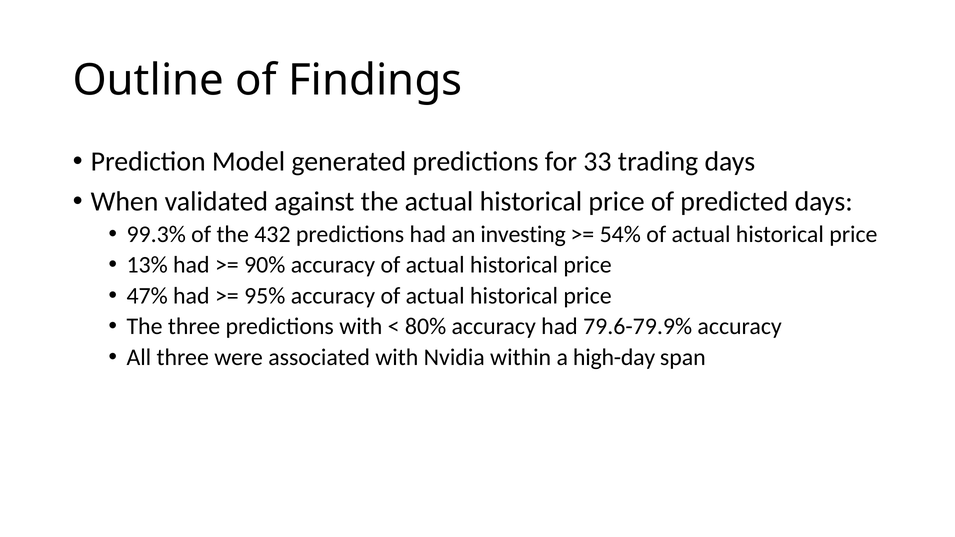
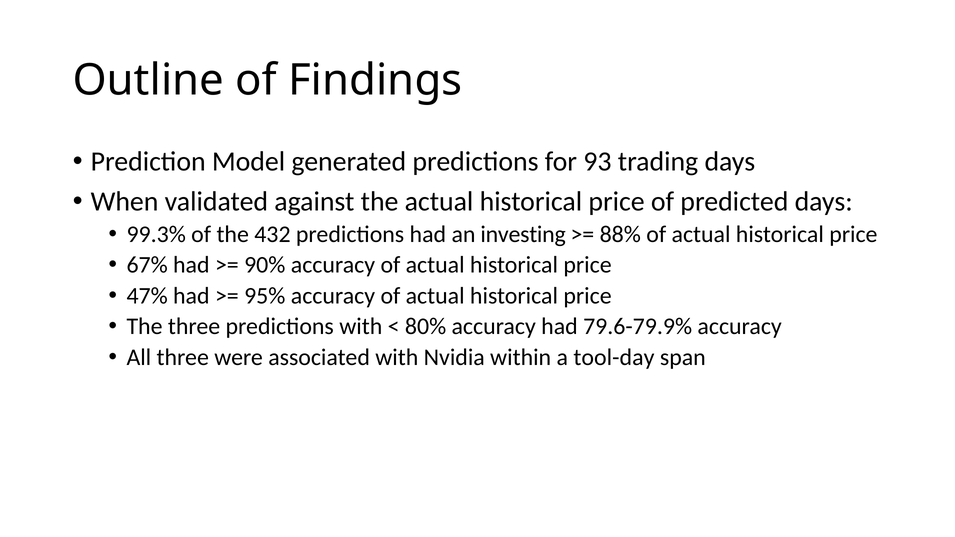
33: 33 -> 93
54%: 54% -> 88%
13%: 13% -> 67%
high-day: high-day -> tool-day
